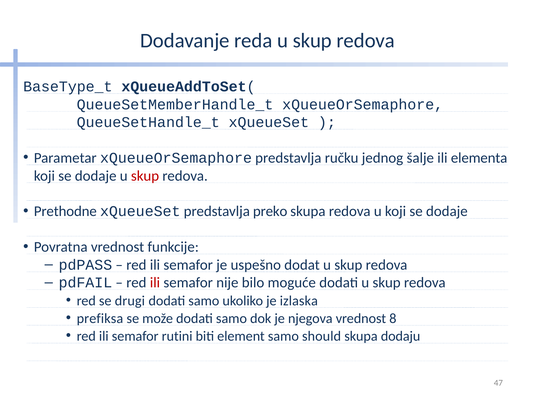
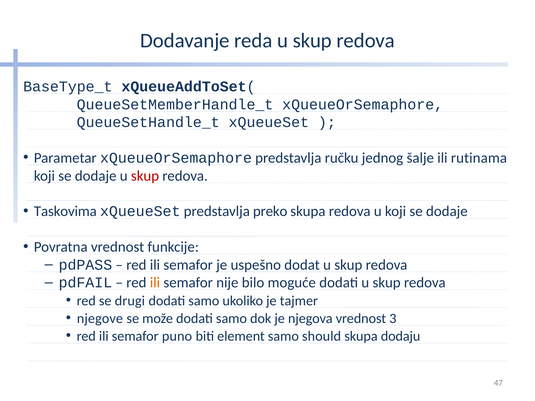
elementa: elementa -> rutinama
Prethodne: Prethodne -> Taskovima
ili at (155, 283) colour: red -> orange
izlaska: izlaska -> tajmer
prefiksa: prefiksa -> njegove
8: 8 -> 3
rutini: rutini -> puno
